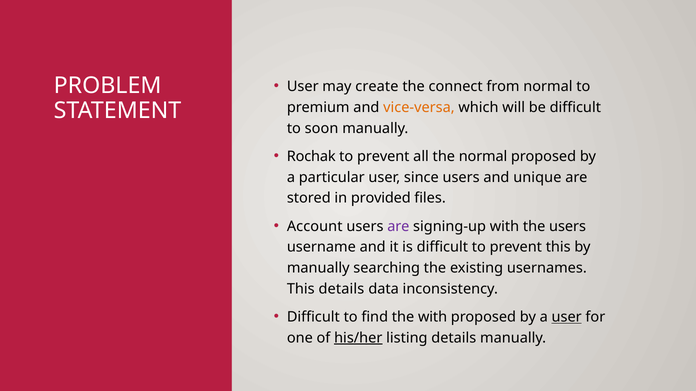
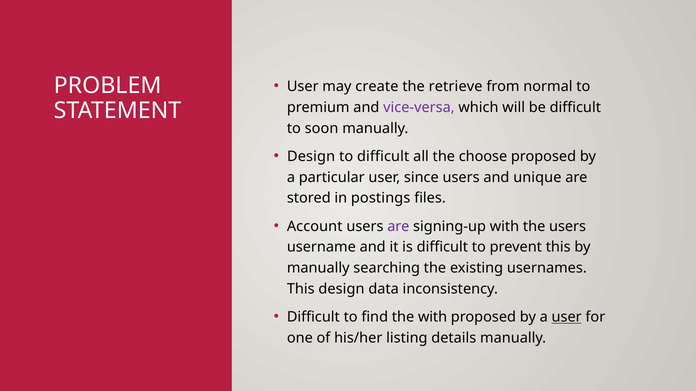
connect: connect -> retrieve
vice-versa colour: orange -> purple
Rochak at (311, 157): Rochak -> Design
prevent at (383, 157): prevent -> difficult
the normal: normal -> choose
provided: provided -> postings
This details: details -> design
his/her underline: present -> none
